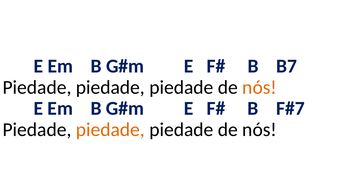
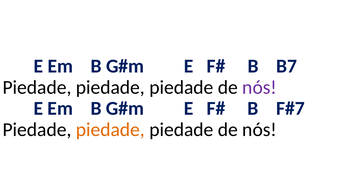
nós at (260, 87) colour: orange -> purple
